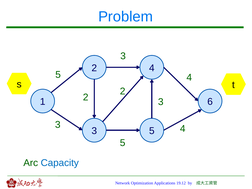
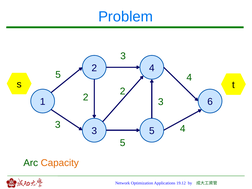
Capacity colour: blue -> orange
